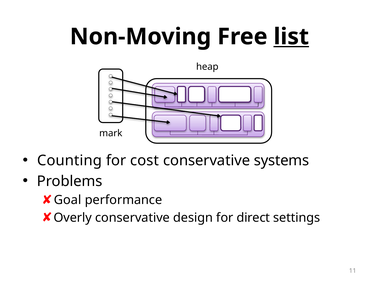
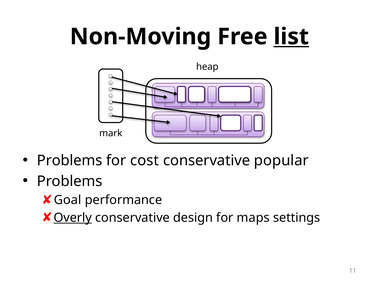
Counting at (70, 161): Counting -> Problems
systems: systems -> popular
Overly underline: none -> present
direct: direct -> maps
